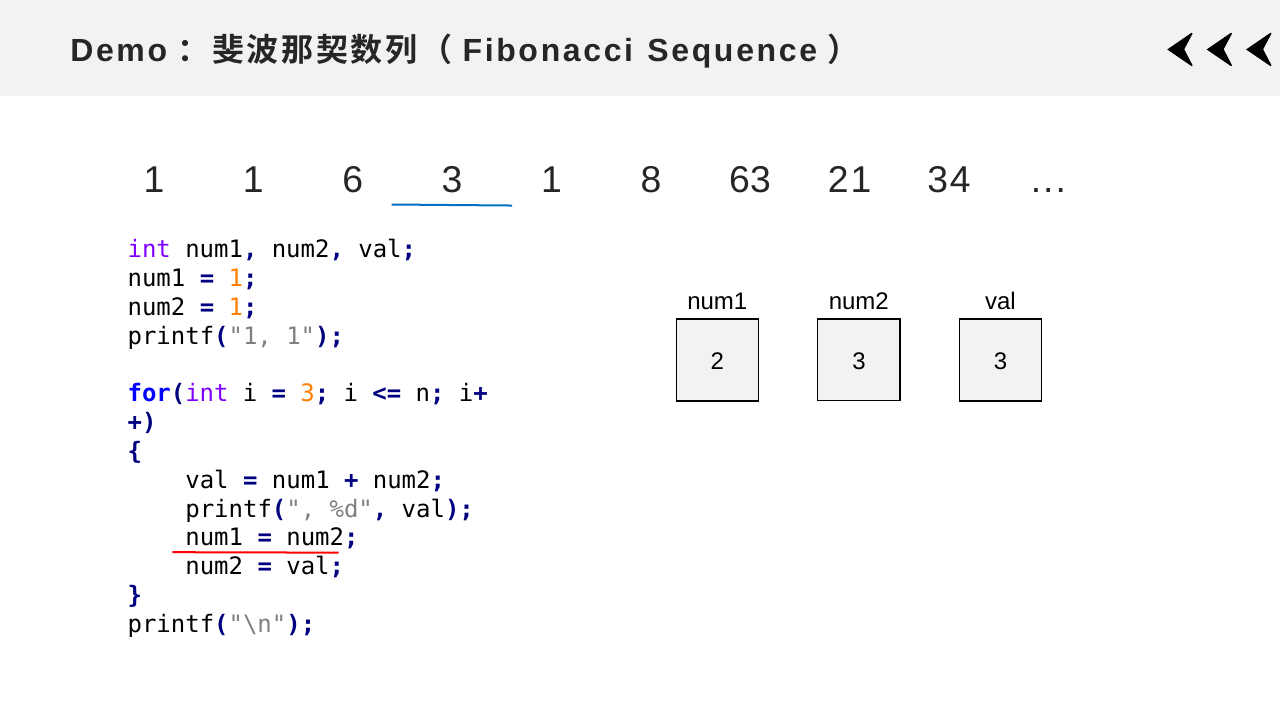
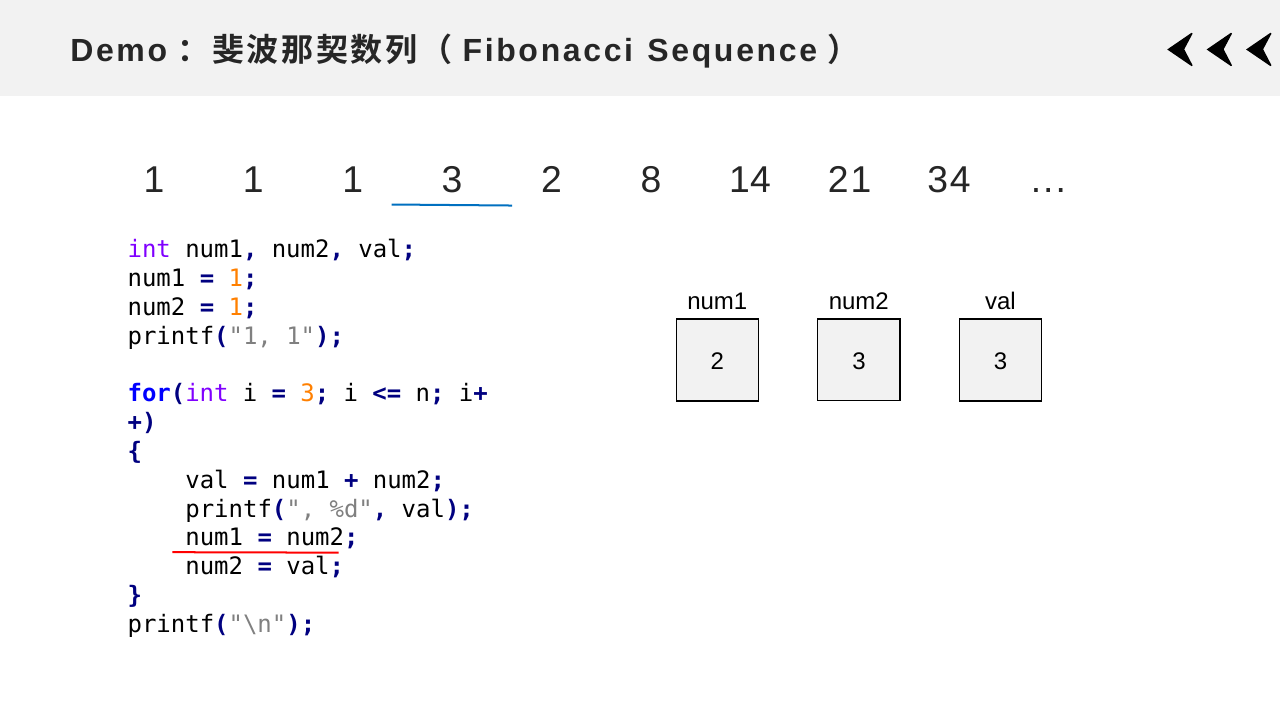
1 1 6: 6 -> 1
3 1: 1 -> 2
63: 63 -> 14
